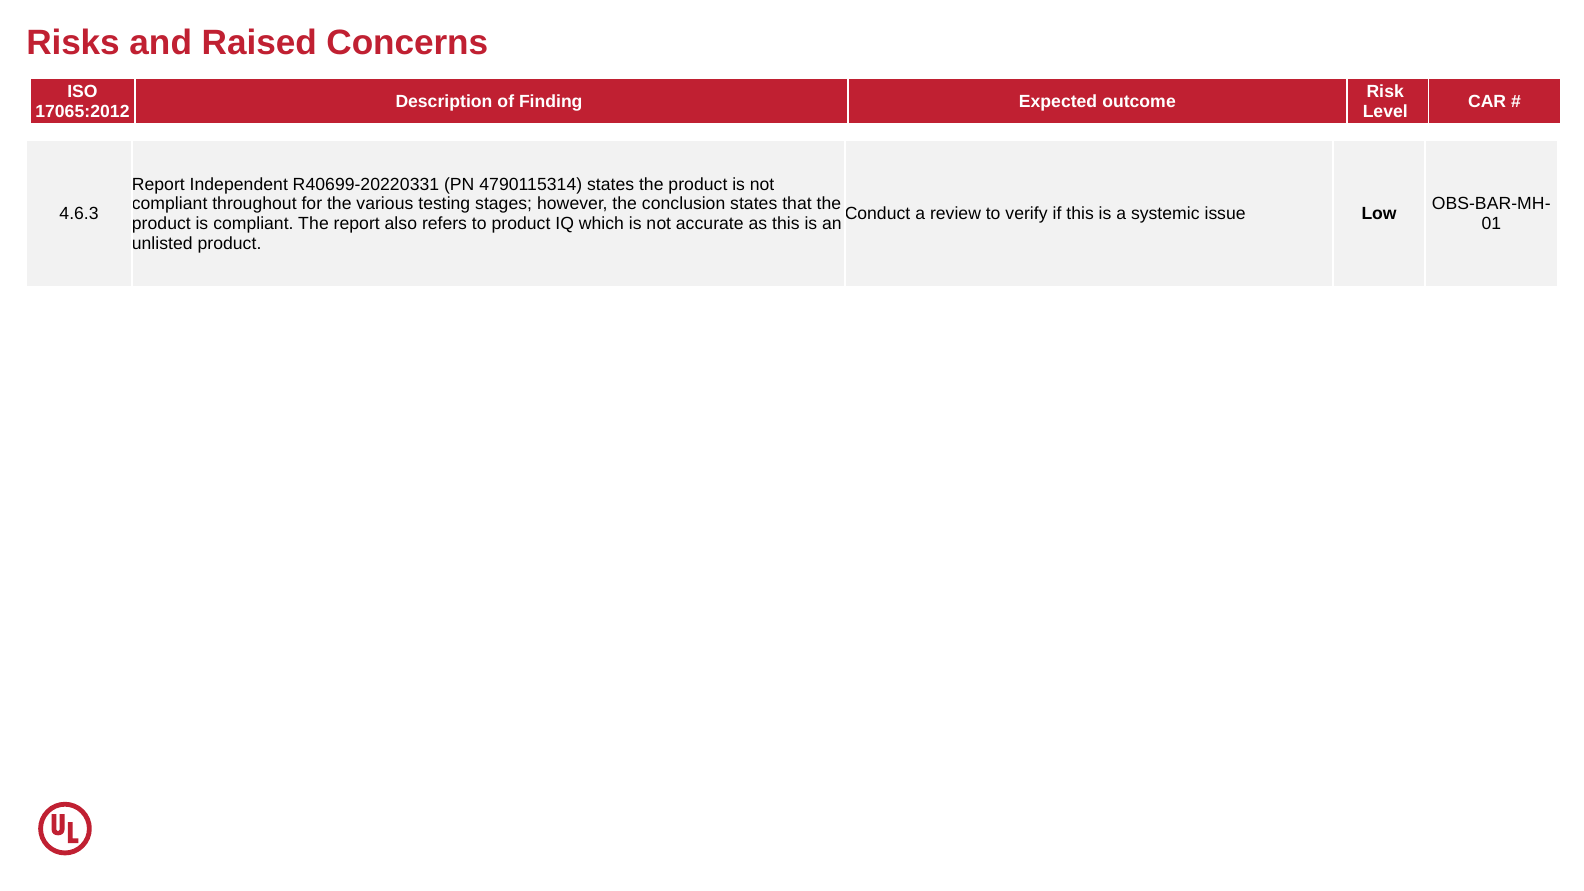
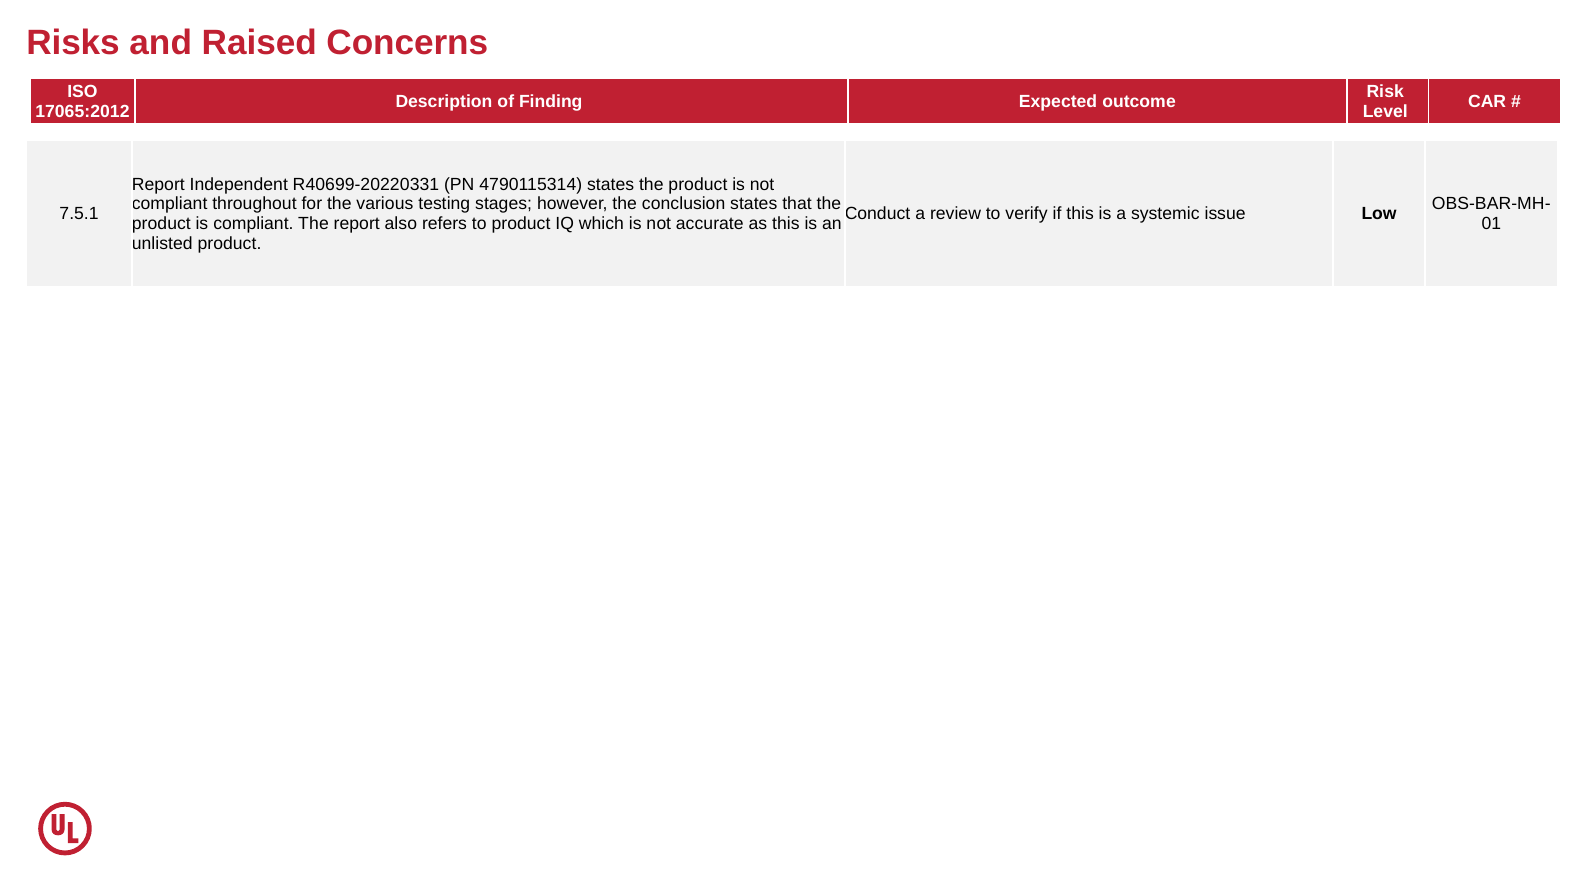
4.6.3: 4.6.3 -> 7.5.1
